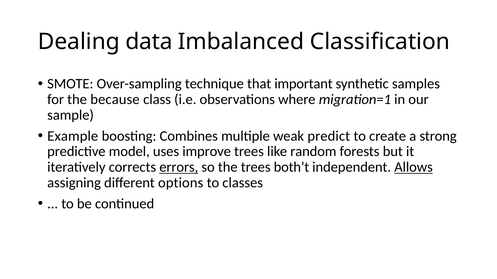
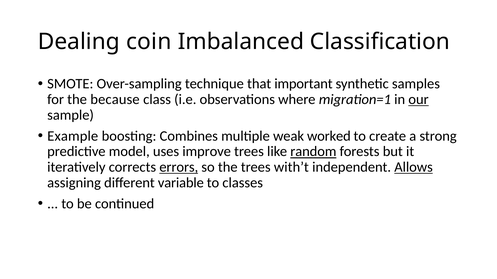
data: data -> coin
our underline: none -> present
predict: predict -> worked
random underline: none -> present
both’t: both’t -> with’t
options: options -> variable
